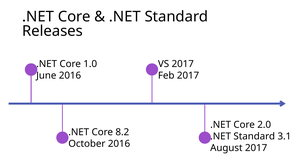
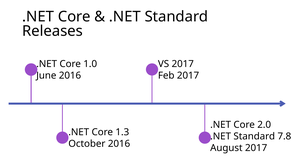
8.2: 8.2 -> 1.3
3.1: 3.1 -> 7.8
